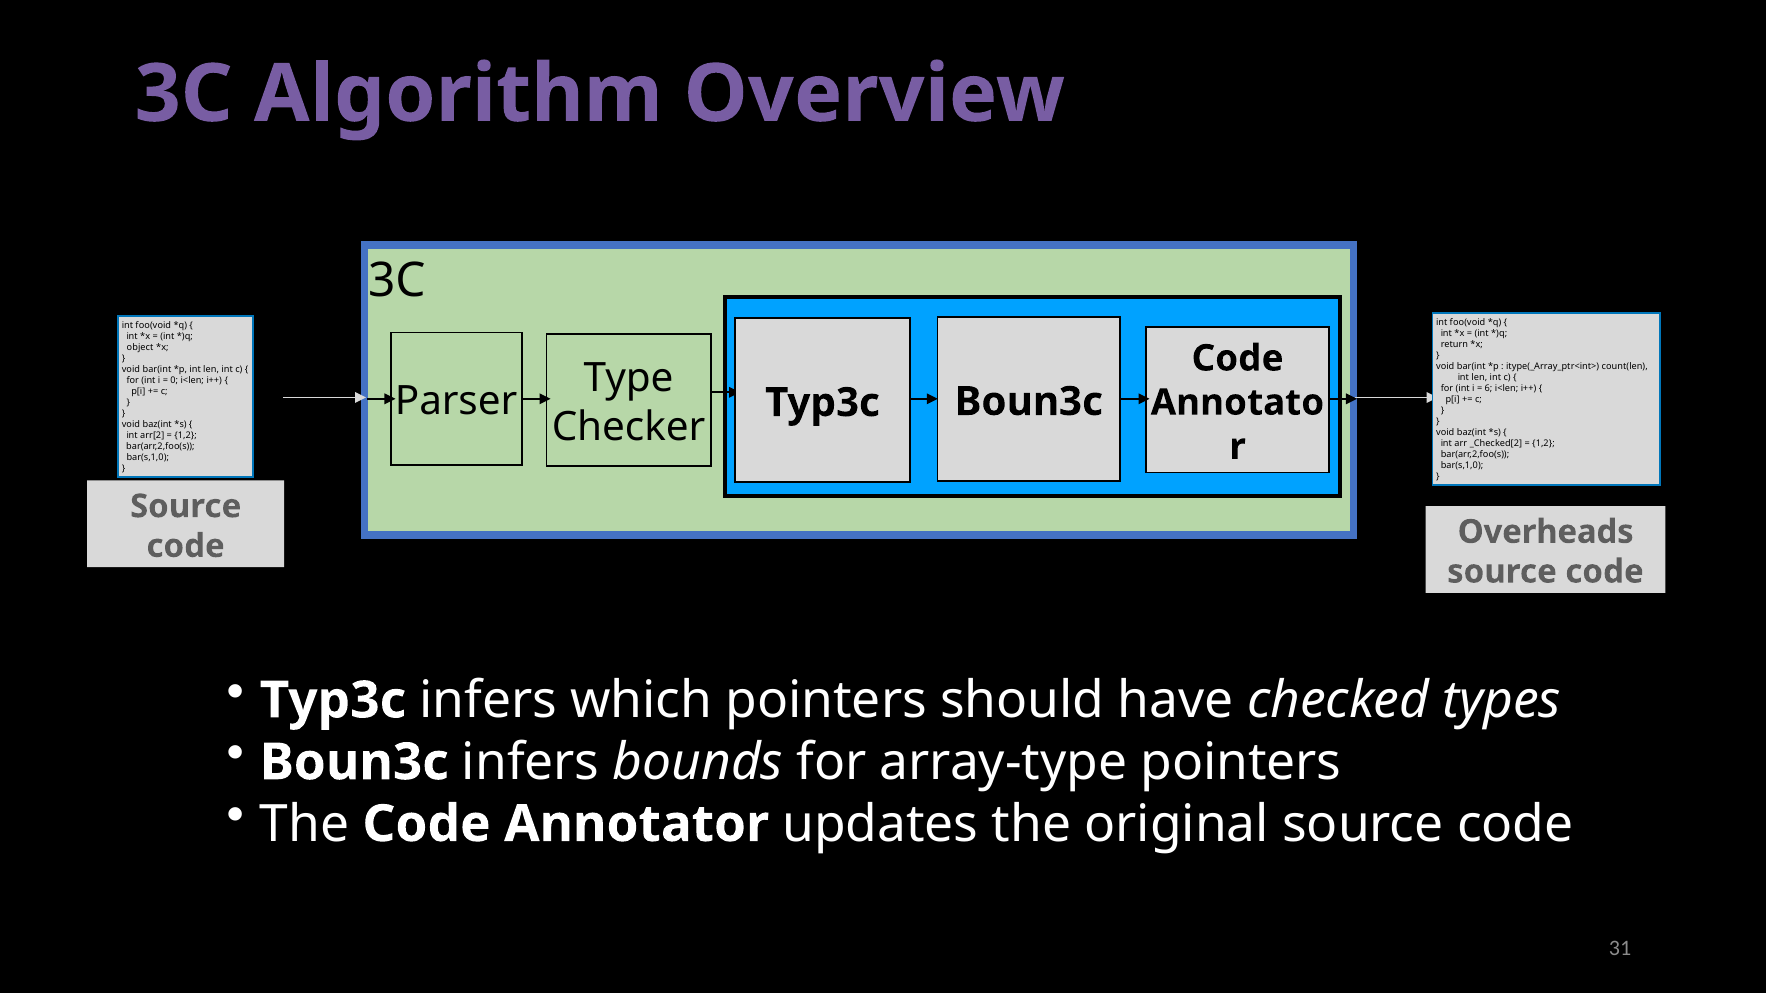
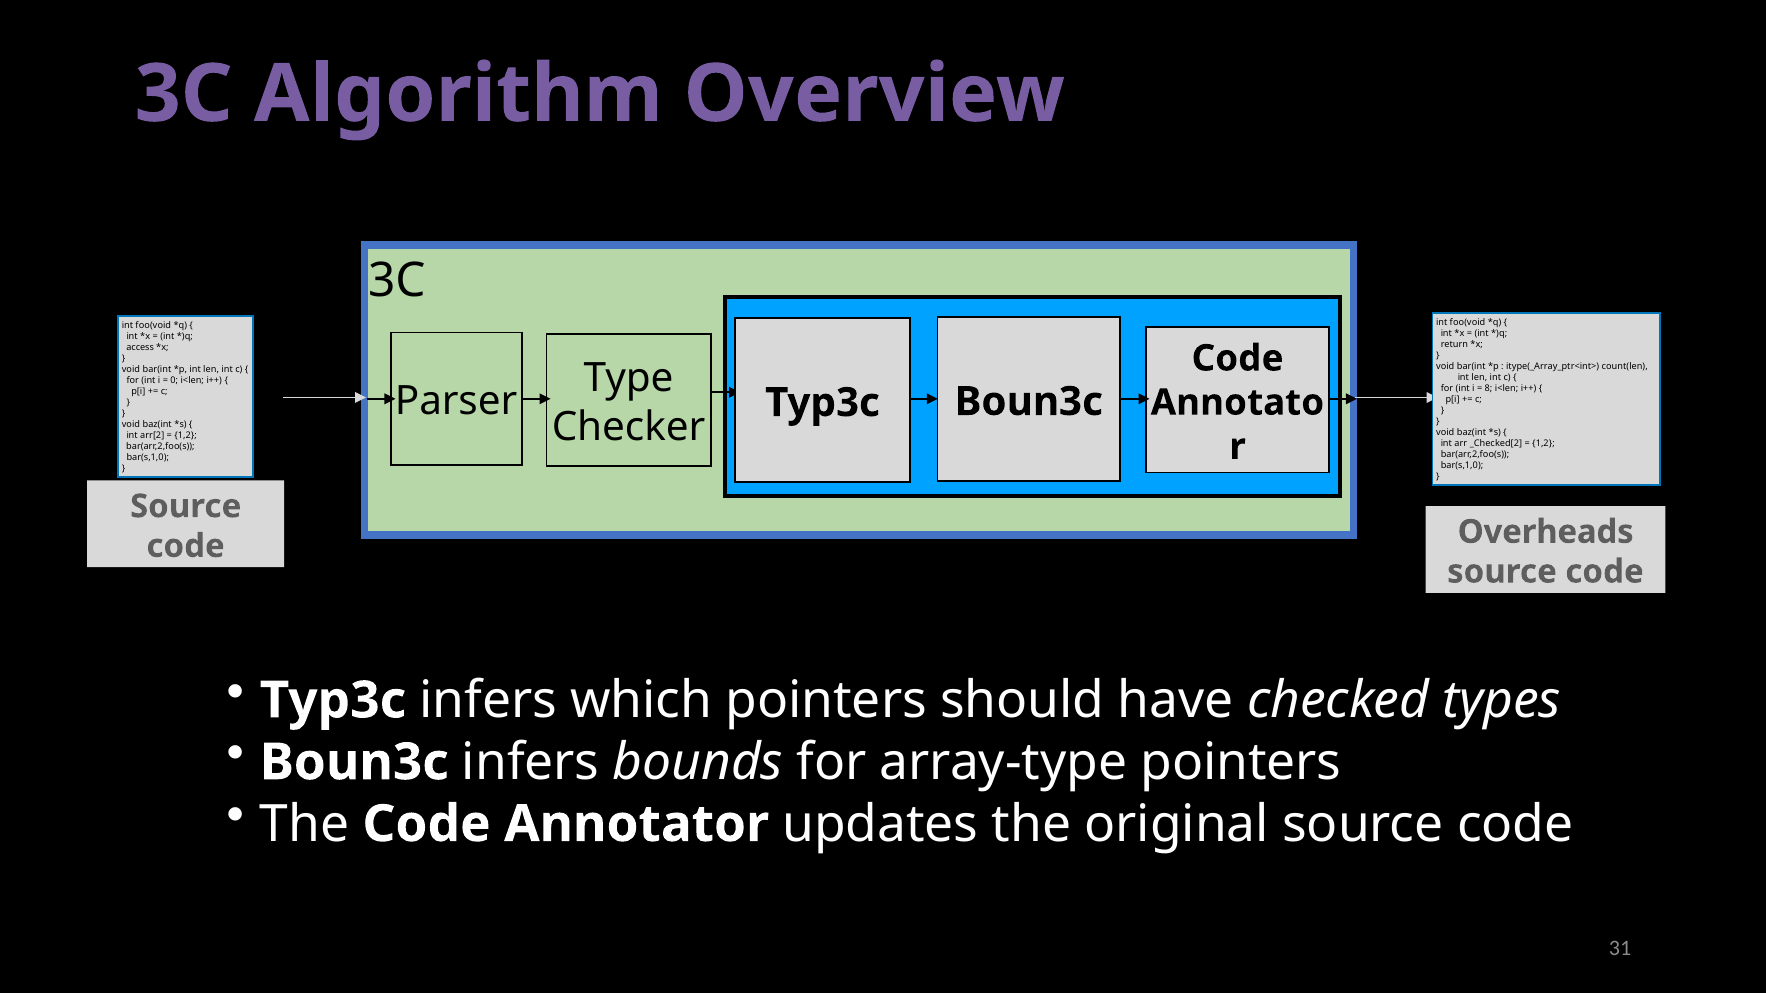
object: object -> access
6: 6 -> 8
